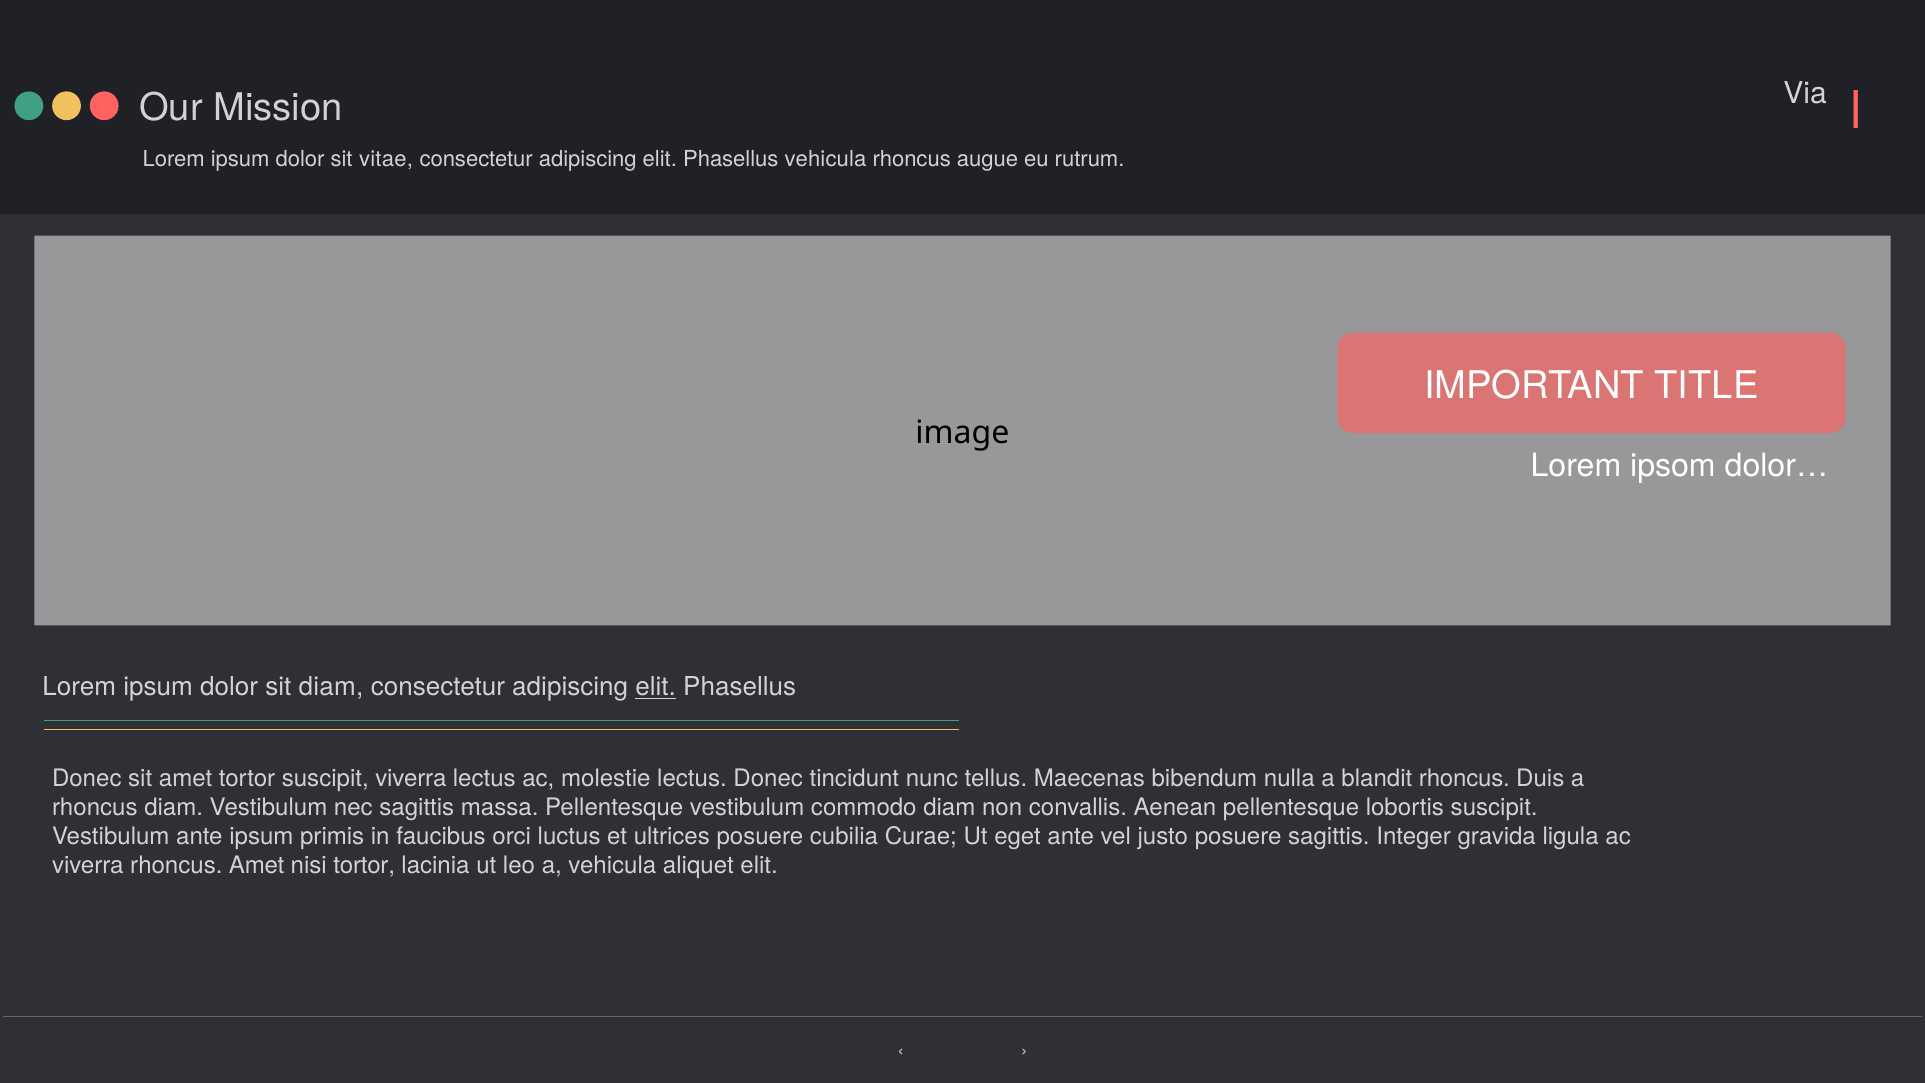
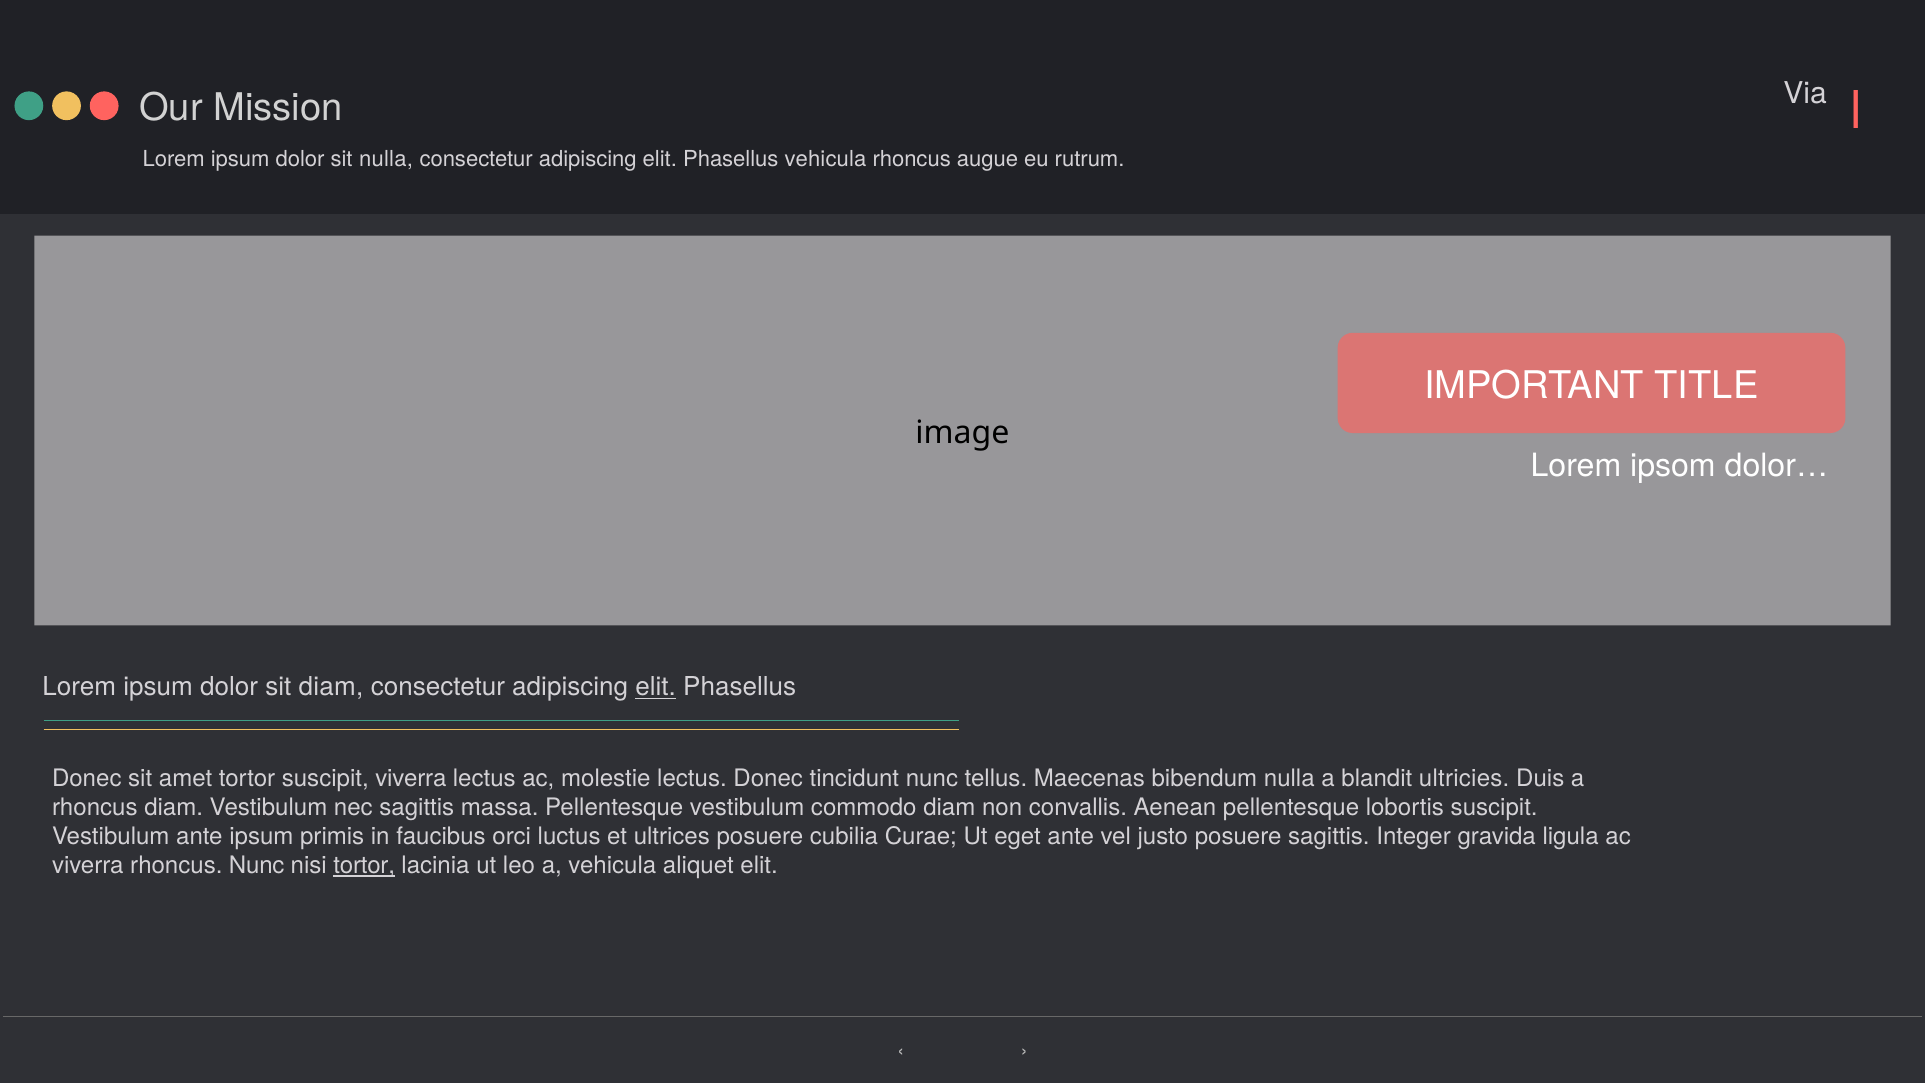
sit vitae: vitae -> nulla
blandit rhoncus: rhoncus -> ultricies
rhoncus Amet: Amet -> Nunc
tortor at (364, 865) underline: none -> present
